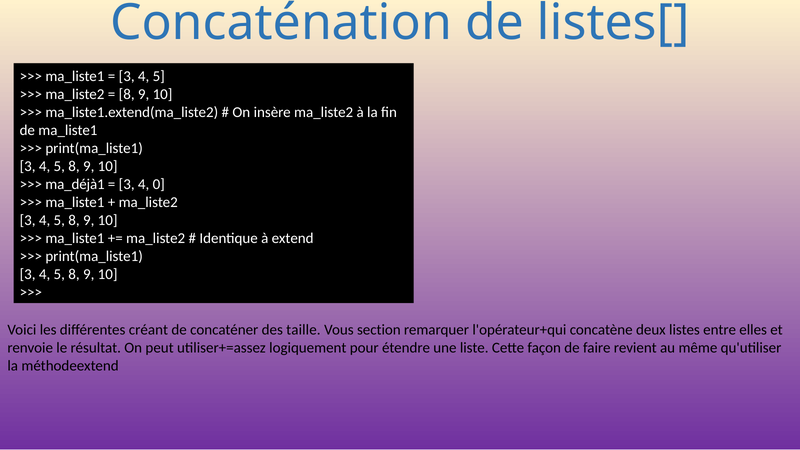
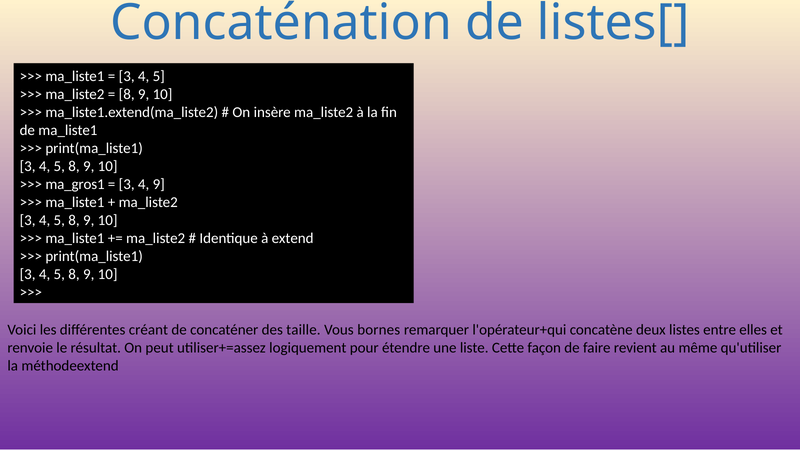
ma_déjà1: ma_déjà1 -> ma_gros1
4 0: 0 -> 9
section: section -> bornes
